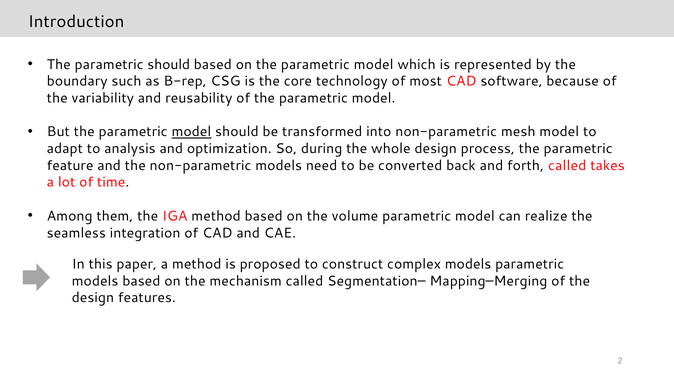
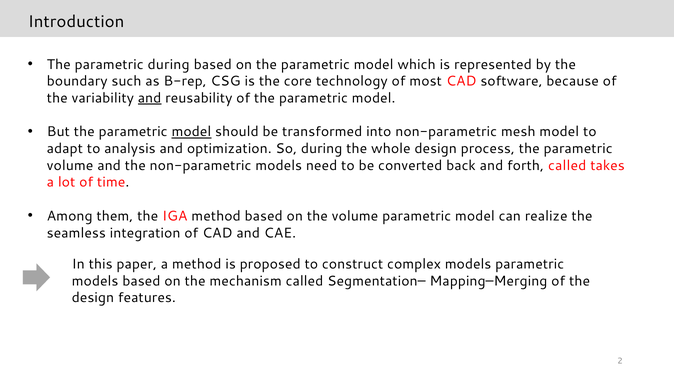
parametric should: should -> during
and at (150, 98) underline: none -> present
feature at (70, 166): feature -> volume
